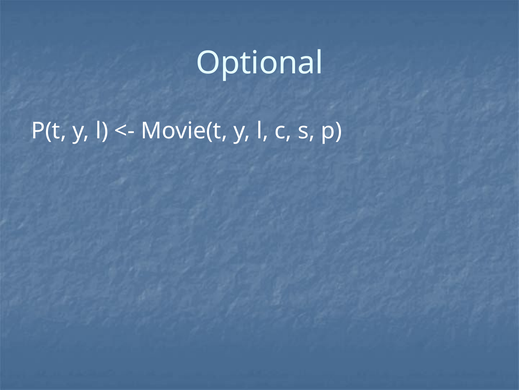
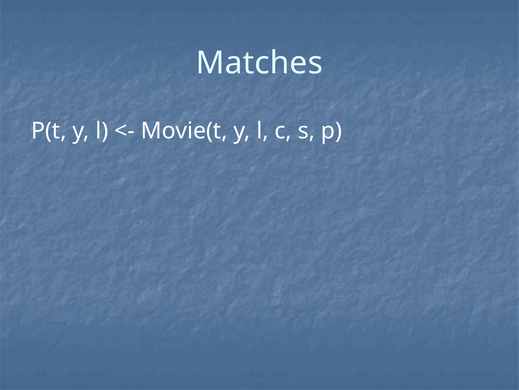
Optional: Optional -> Matches
